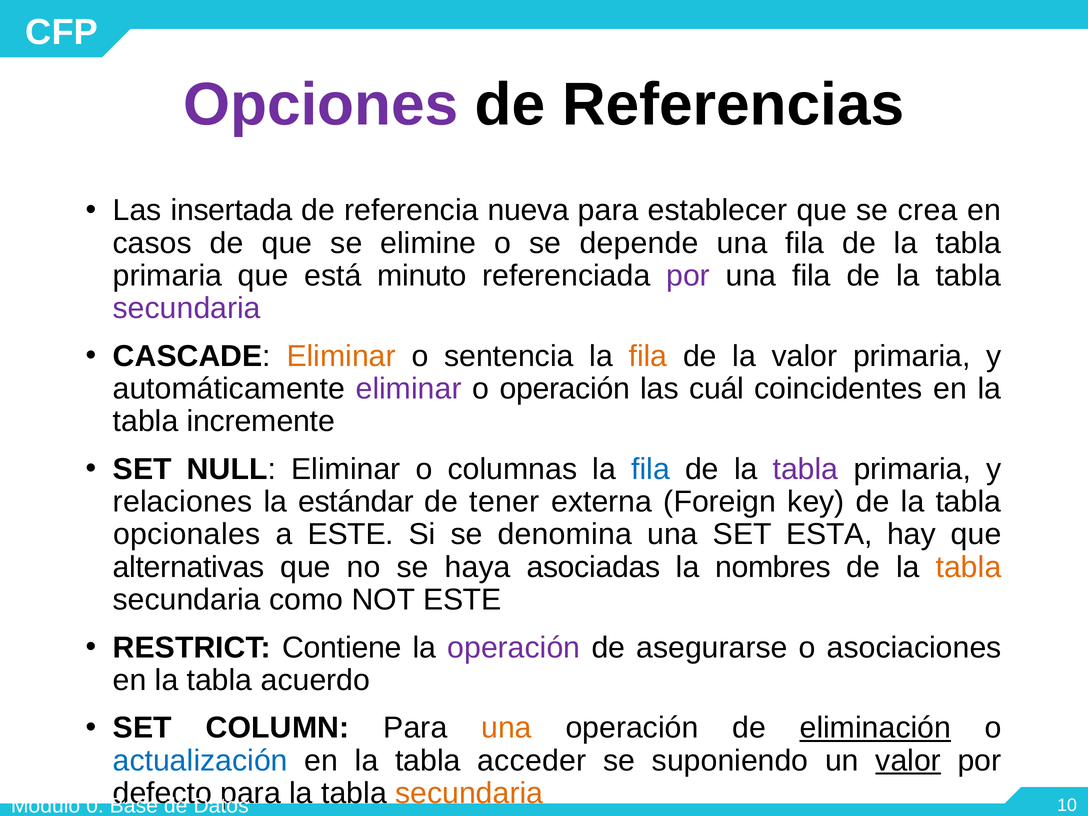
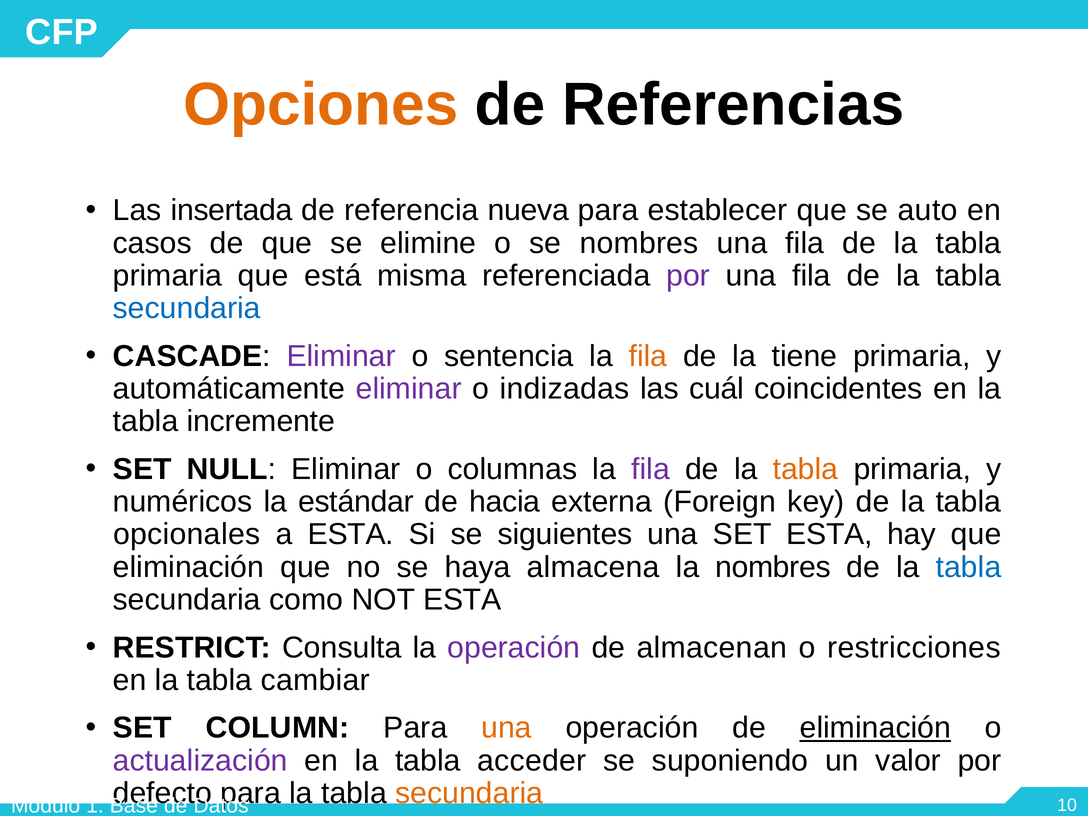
Opciones colour: purple -> orange
crea: crea -> auto
se depende: depende -> nombres
minuto: minuto -> misma
secundaria at (187, 308) colour: purple -> blue
Eliminar at (341, 356) colour: orange -> purple
la valor: valor -> tiene
o operación: operación -> indizadas
fila at (651, 469) colour: blue -> purple
tabla at (805, 469) colour: purple -> orange
relaciones: relaciones -> numéricos
tener: tener -> hacia
a ESTE: ESTE -> ESTA
denomina: denomina -> siguientes
alternativas at (189, 567): alternativas -> eliminación
asociadas: asociadas -> almacena
tabla at (968, 567) colour: orange -> blue
NOT ESTE: ESTE -> ESTA
Contiene: Contiene -> Consulta
asegurarse: asegurarse -> almacenan
asociaciones: asociaciones -> restricciones
acuerdo: acuerdo -> cambiar
actualización colour: blue -> purple
valor at (908, 761) underline: present -> none
0: 0 -> 1
